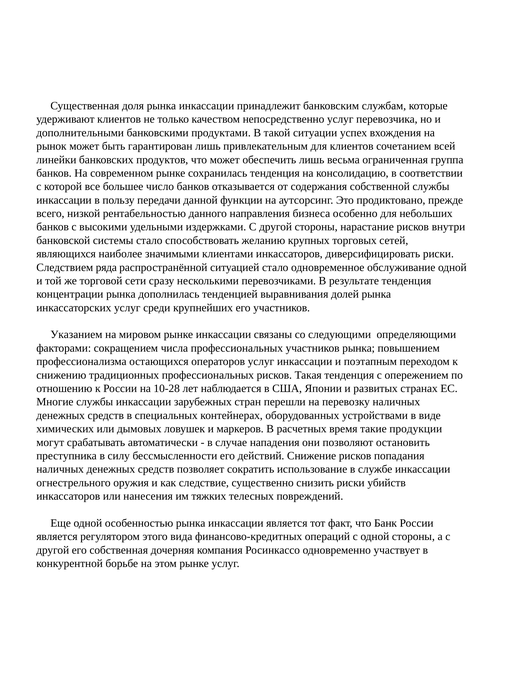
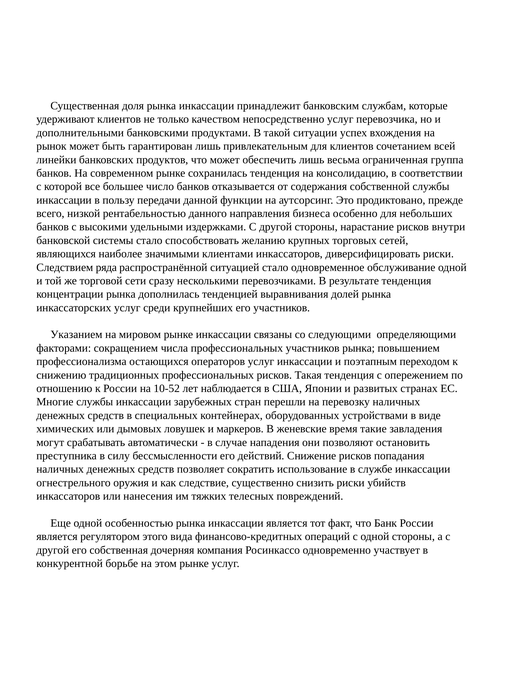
10-28: 10-28 -> 10-52
расчетных: расчетных -> женевские
продукции: продукции -> завладения
